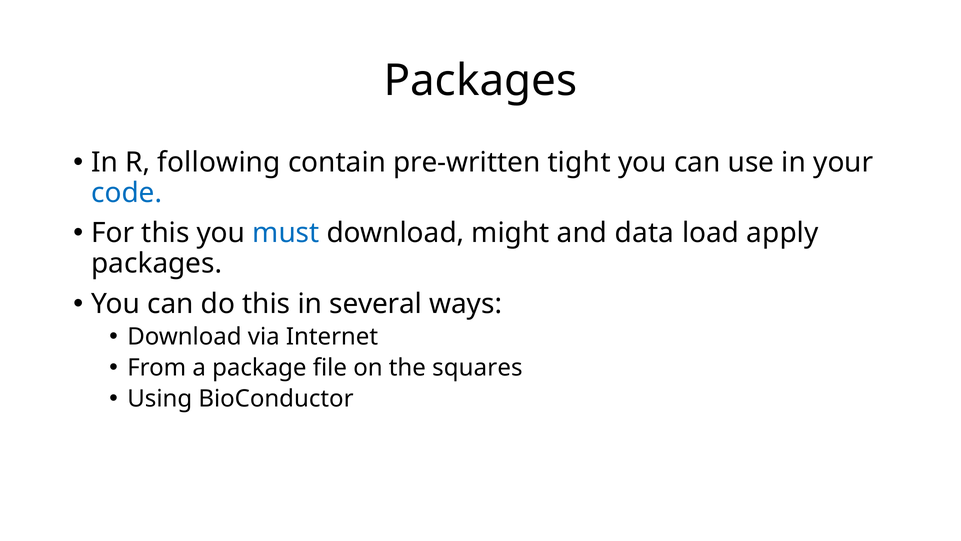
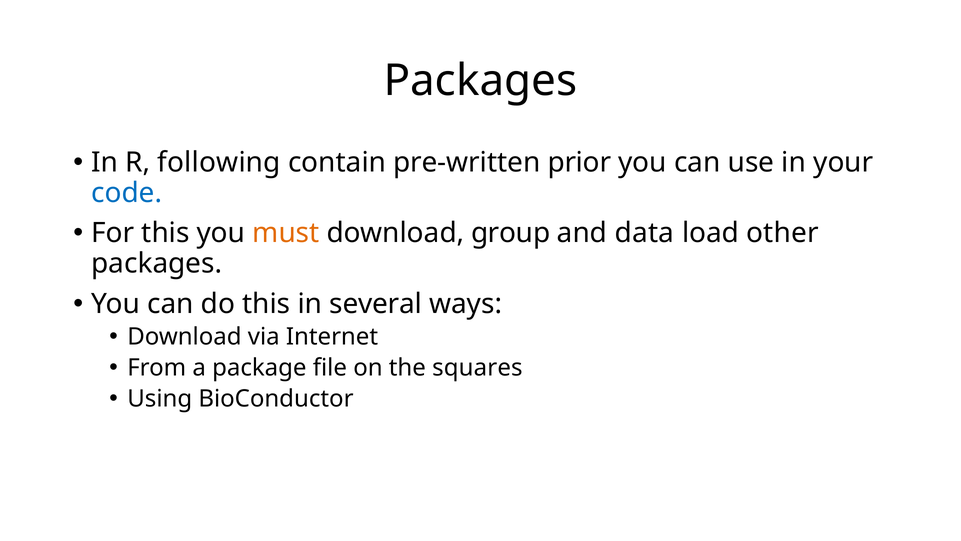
tight: tight -> prior
must colour: blue -> orange
might: might -> group
apply: apply -> other
